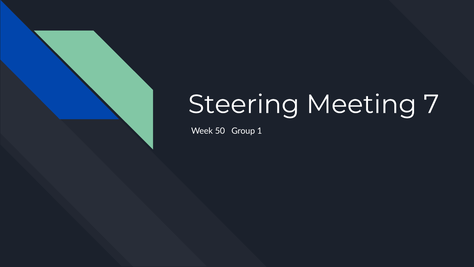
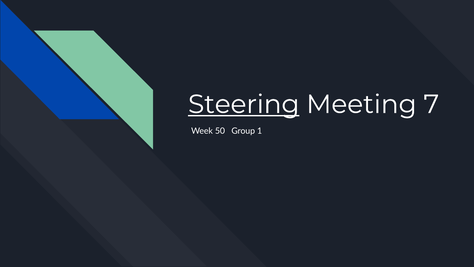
Steering underline: none -> present
